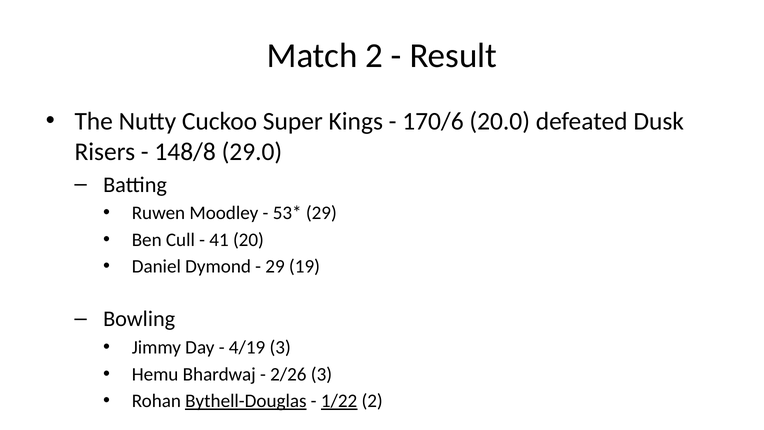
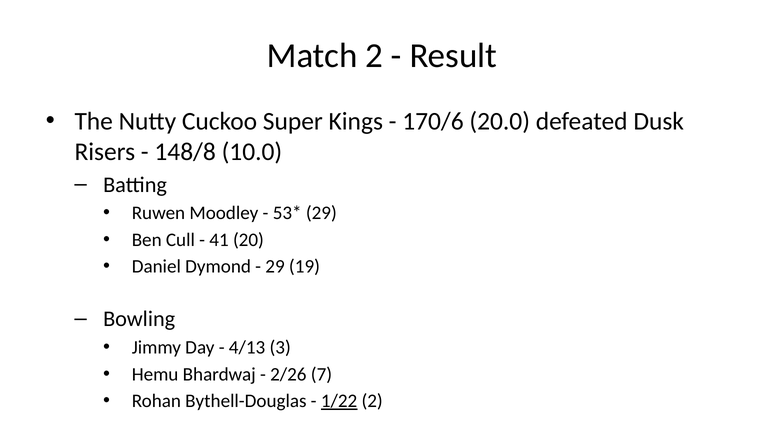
29.0: 29.0 -> 10.0
4/19: 4/19 -> 4/13
2/26 3: 3 -> 7
Bythell-Douglas underline: present -> none
